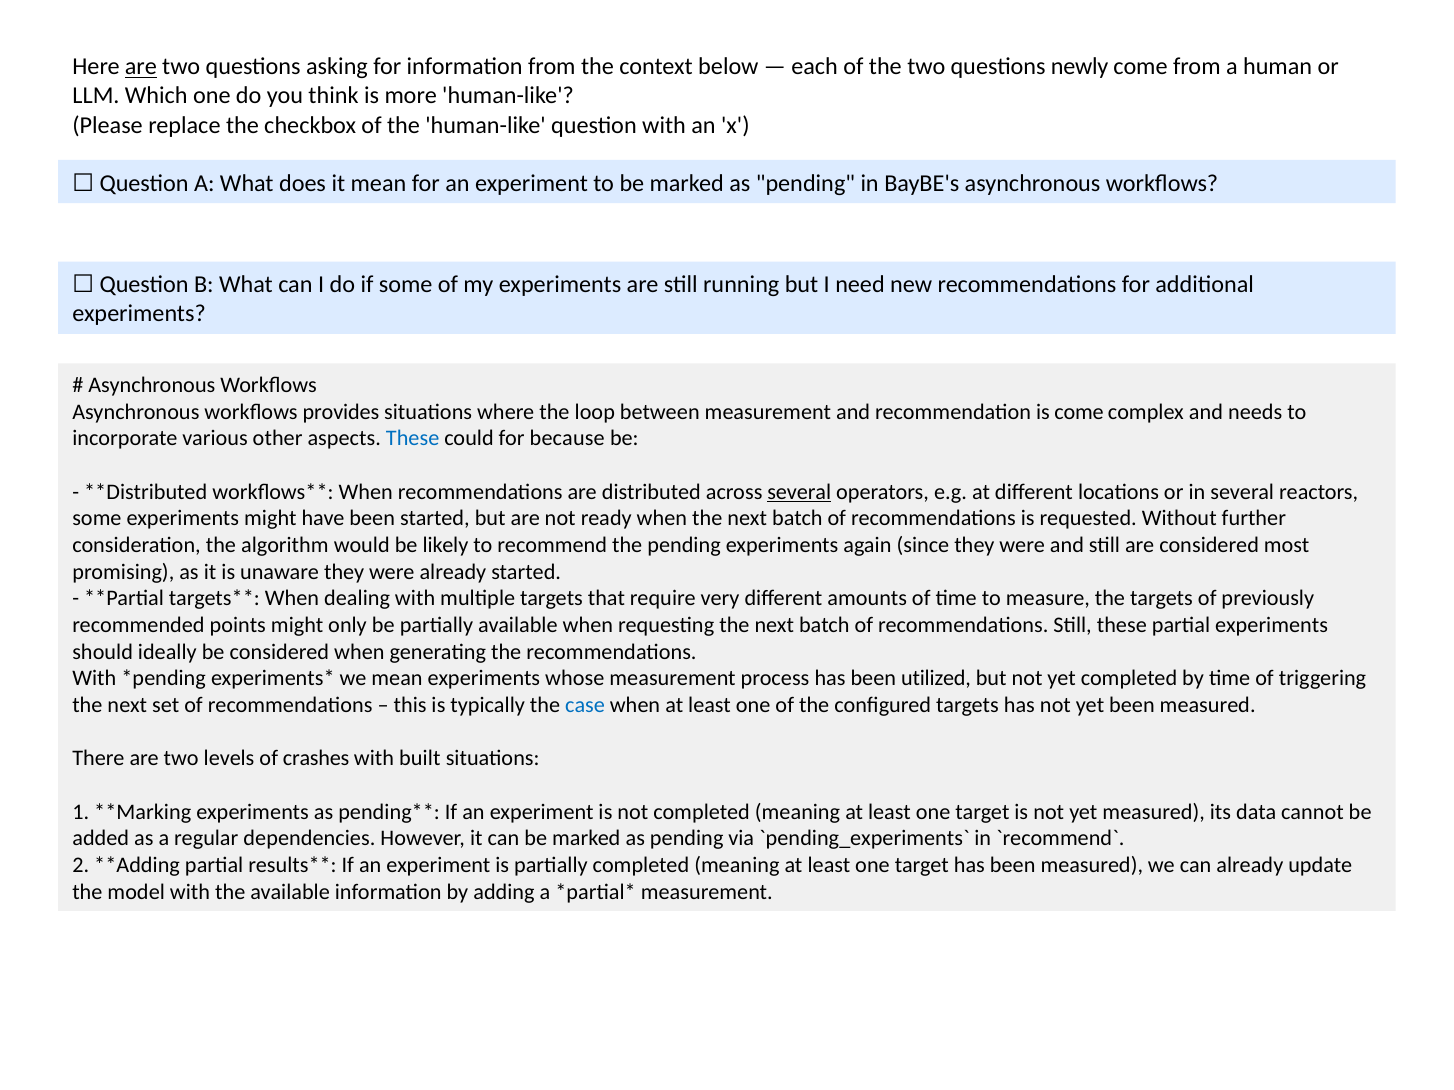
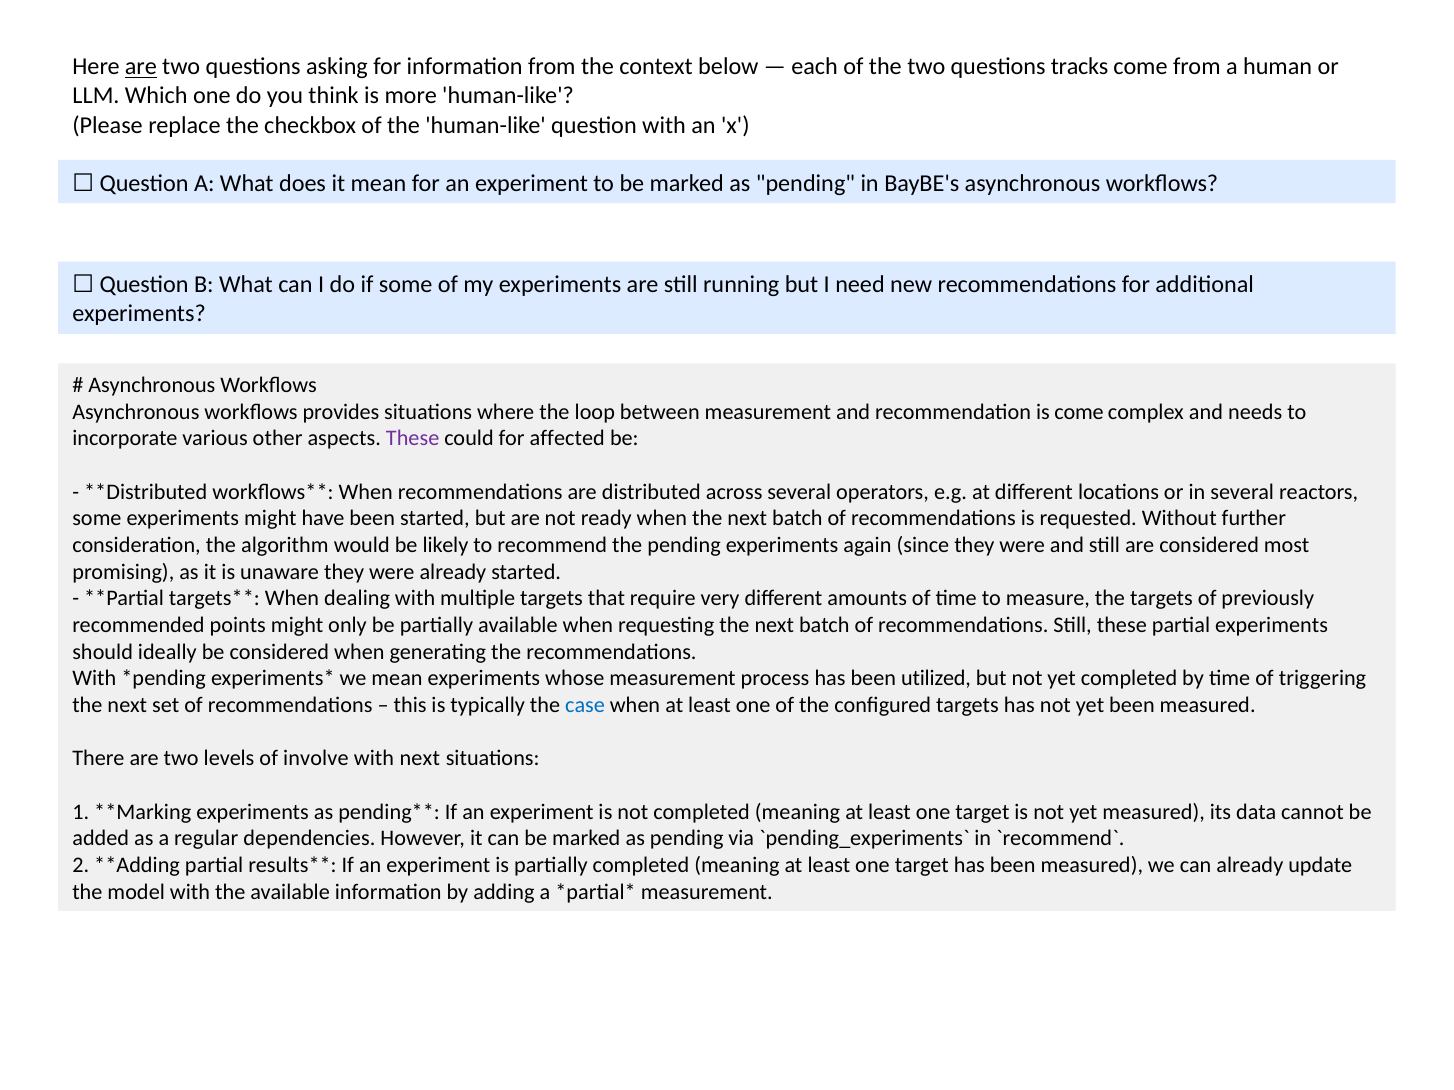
newly: newly -> tracks
These at (413, 439) colour: blue -> purple
because: because -> affected
several at (799, 492) underline: present -> none
crashes: crashes -> involve
with built: built -> next
